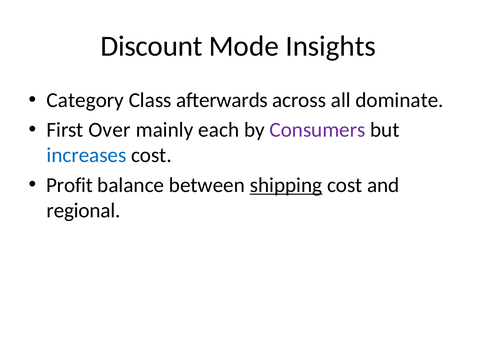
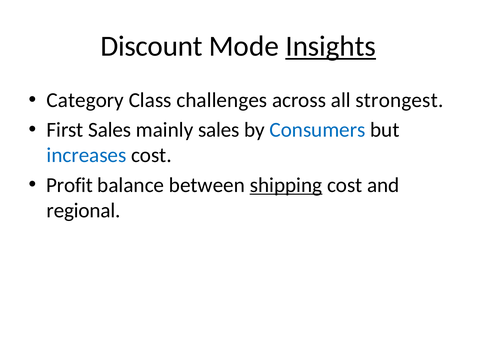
Insights underline: none -> present
afterwards: afterwards -> challenges
dominate: dominate -> strongest
First Over: Over -> Sales
mainly each: each -> sales
Consumers colour: purple -> blue
